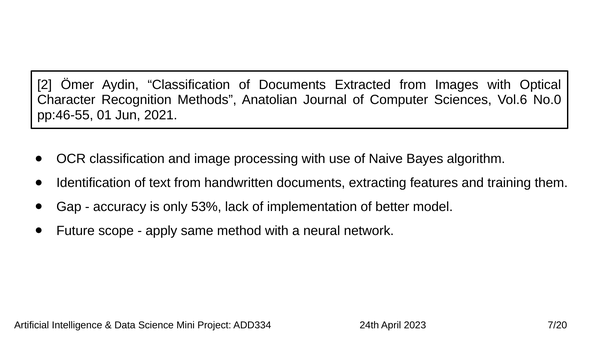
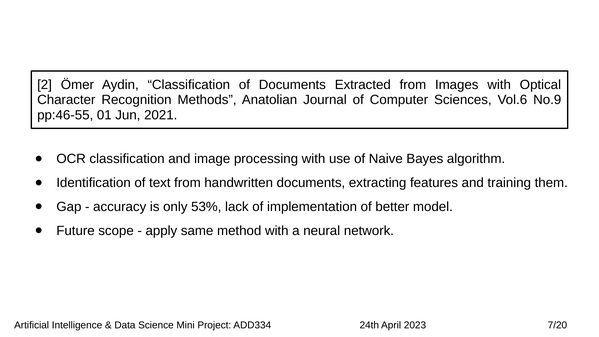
No.0: No.0 -> No.9
